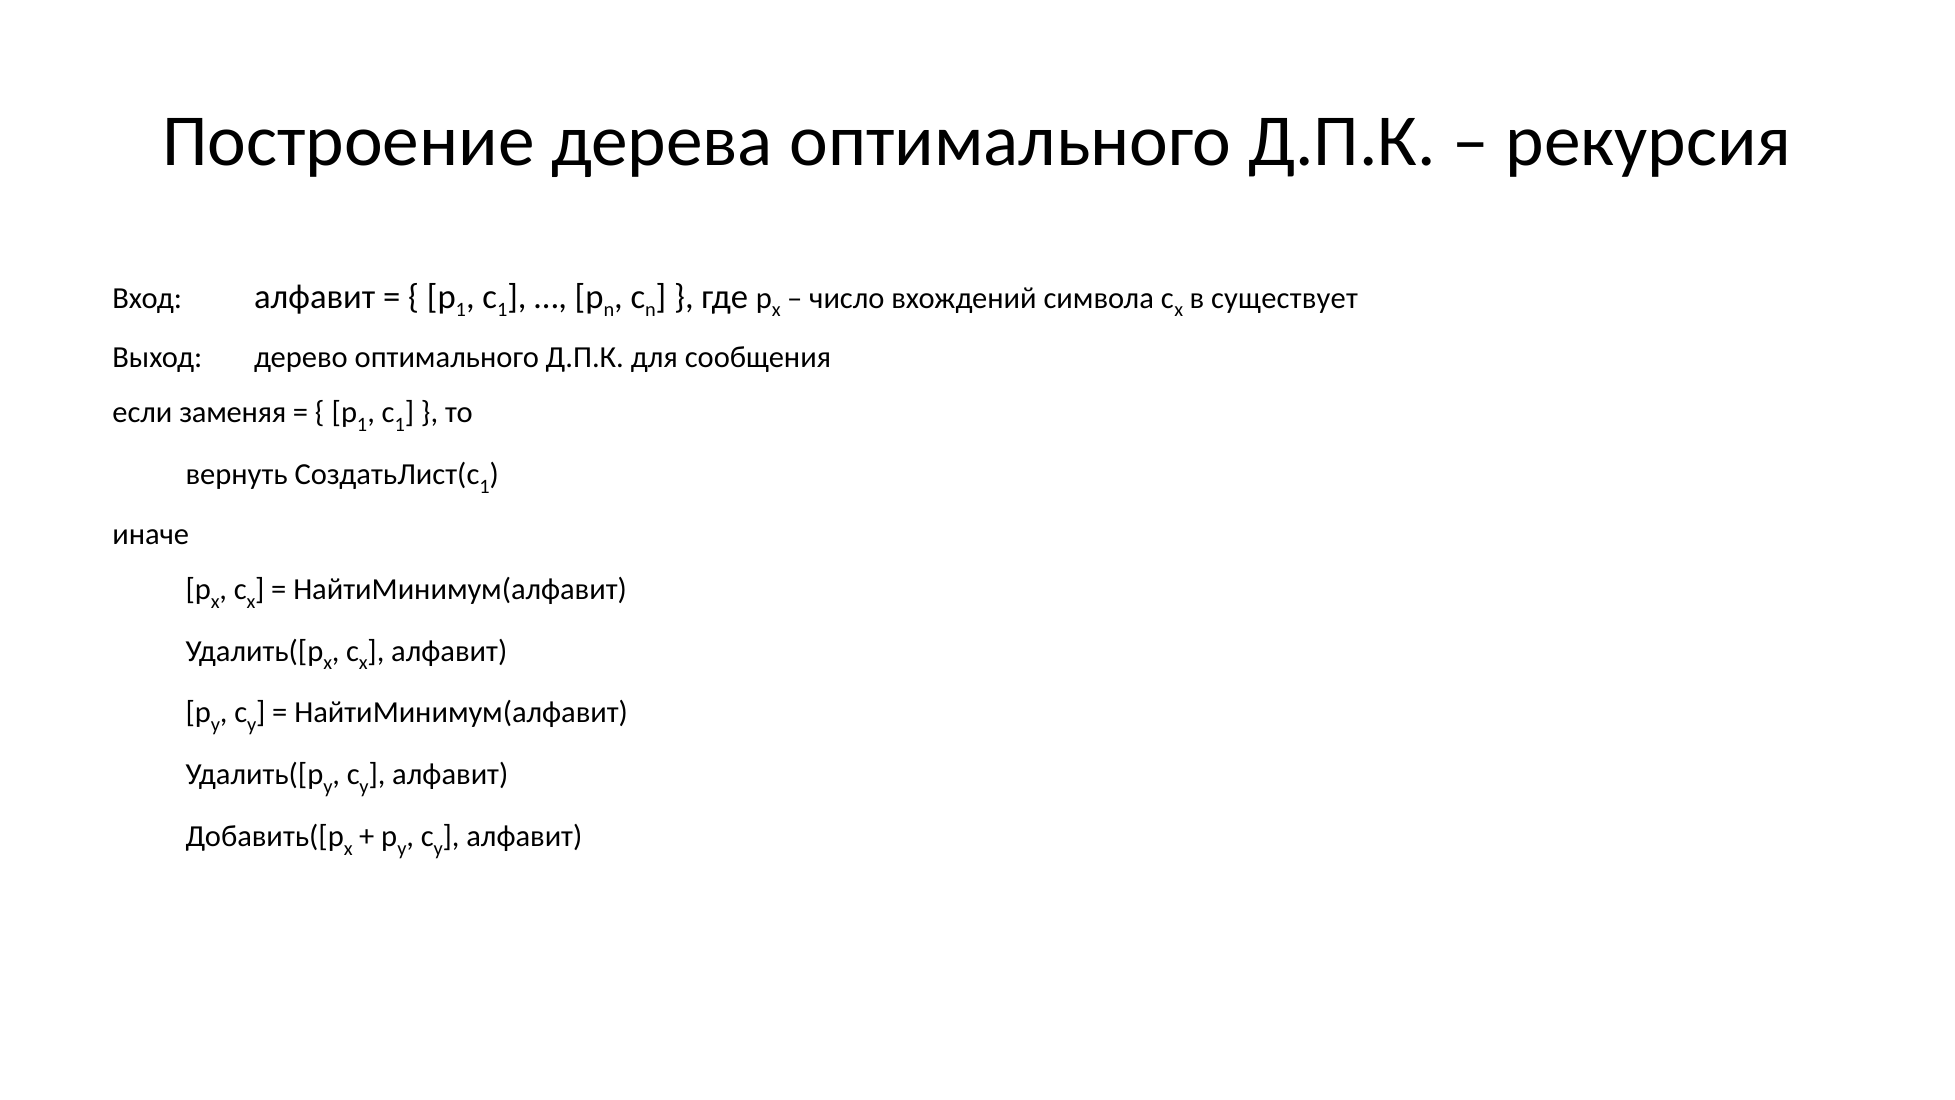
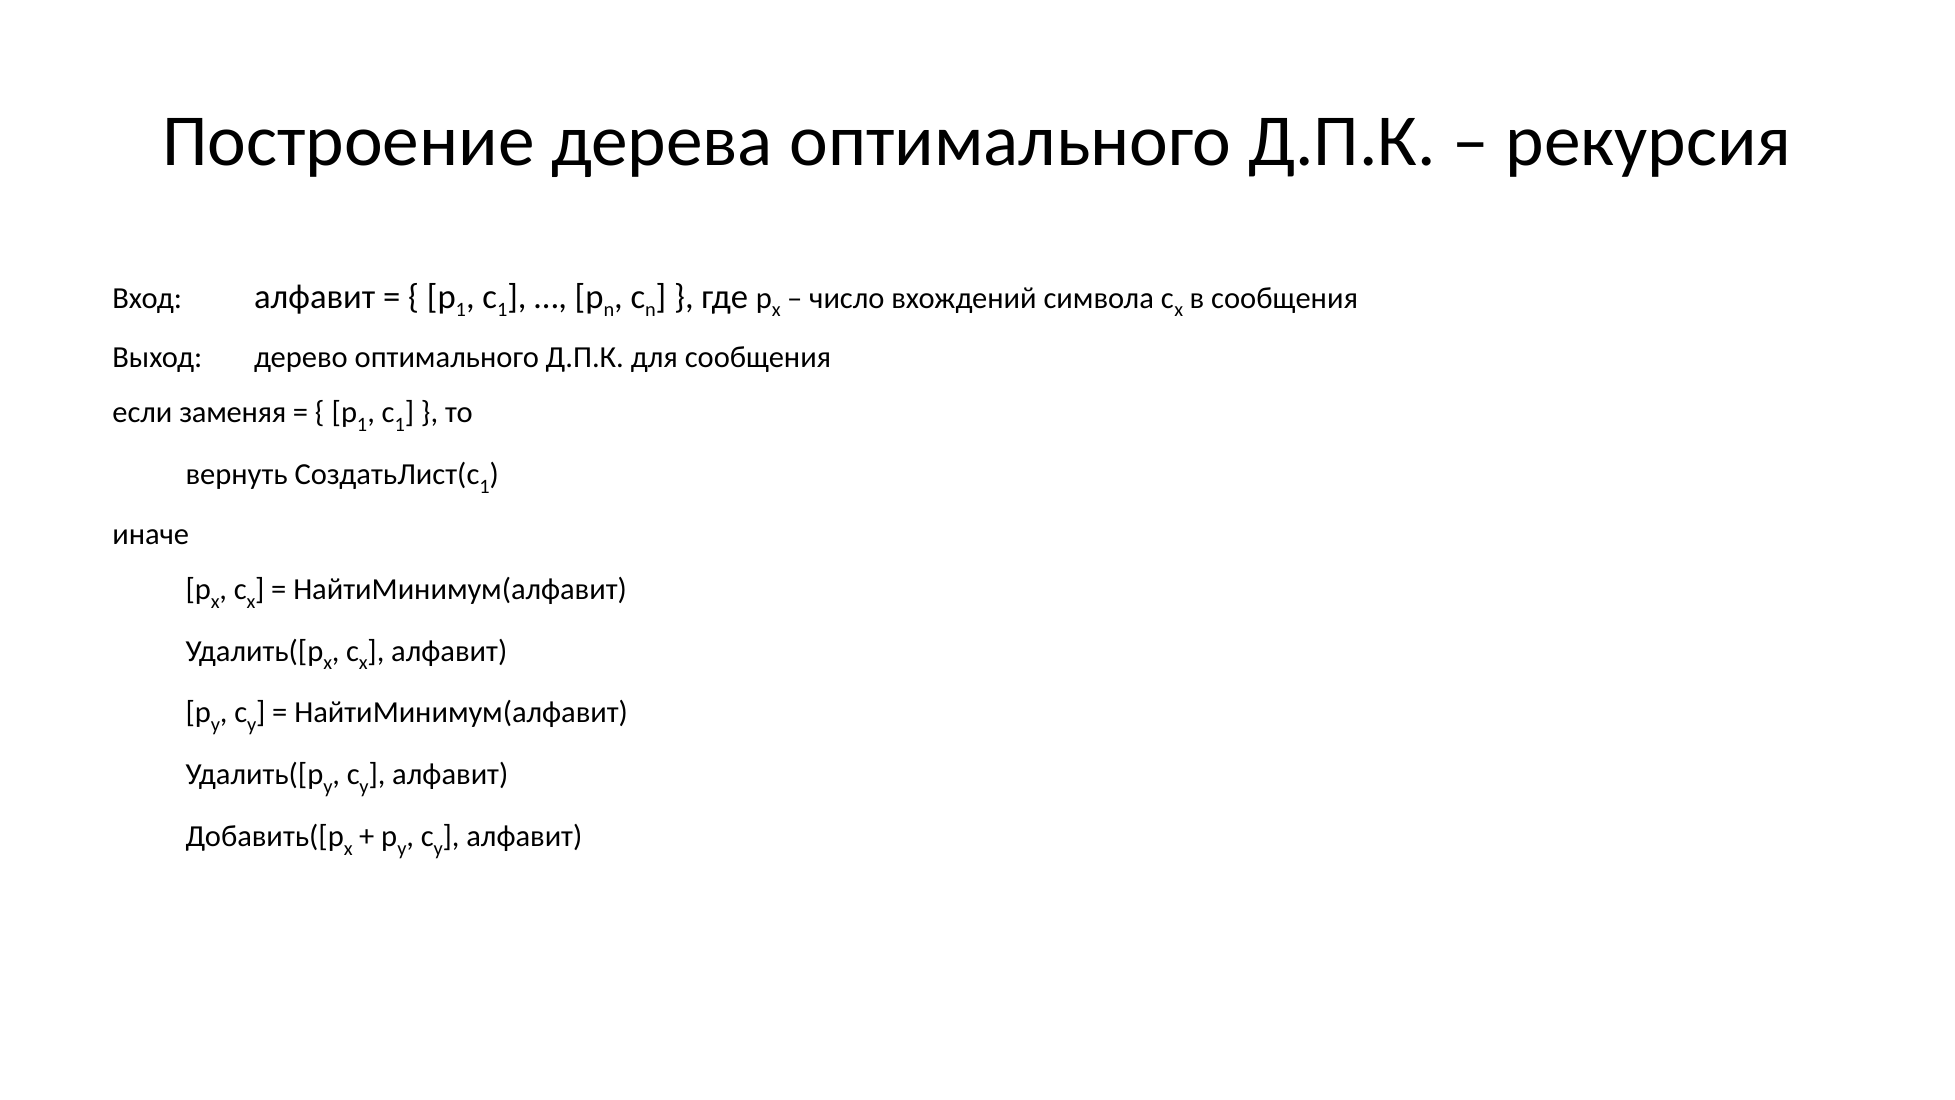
в существует: существует -> сообщения
